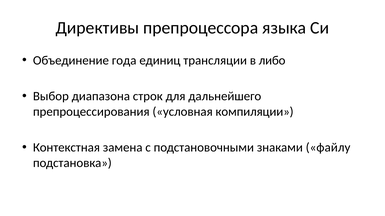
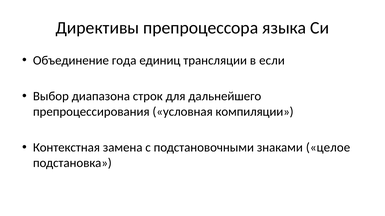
либо: либо -> если
файлу: файлу -> целое
